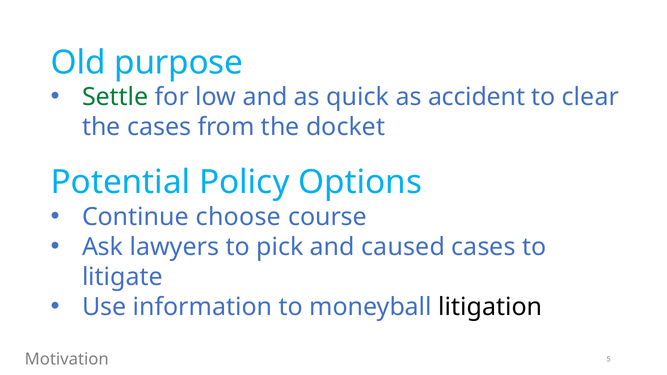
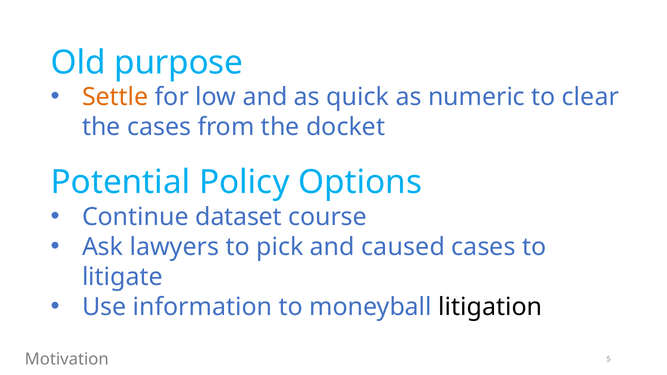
Settle colour: green -> orange
accident: accident -> numeric
choose: choose -> dataset
